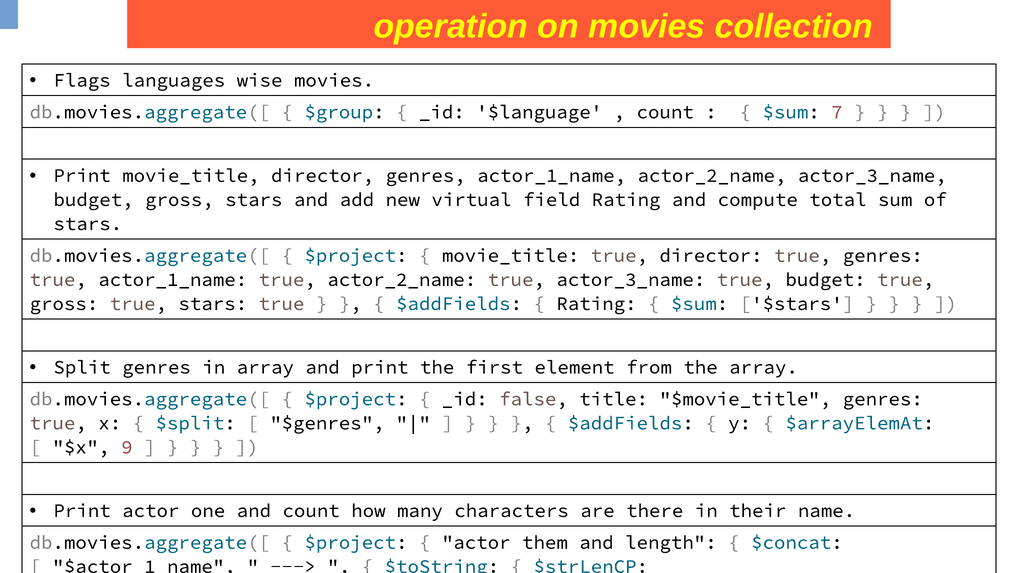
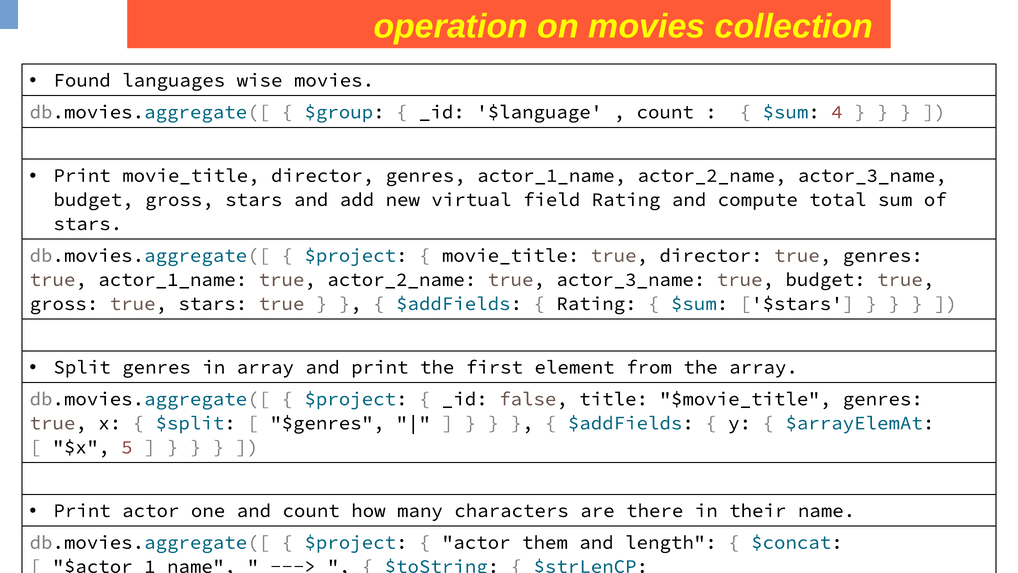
Flags: Flags -> Found
7: 7 -> 4
9: 9 -> 5
